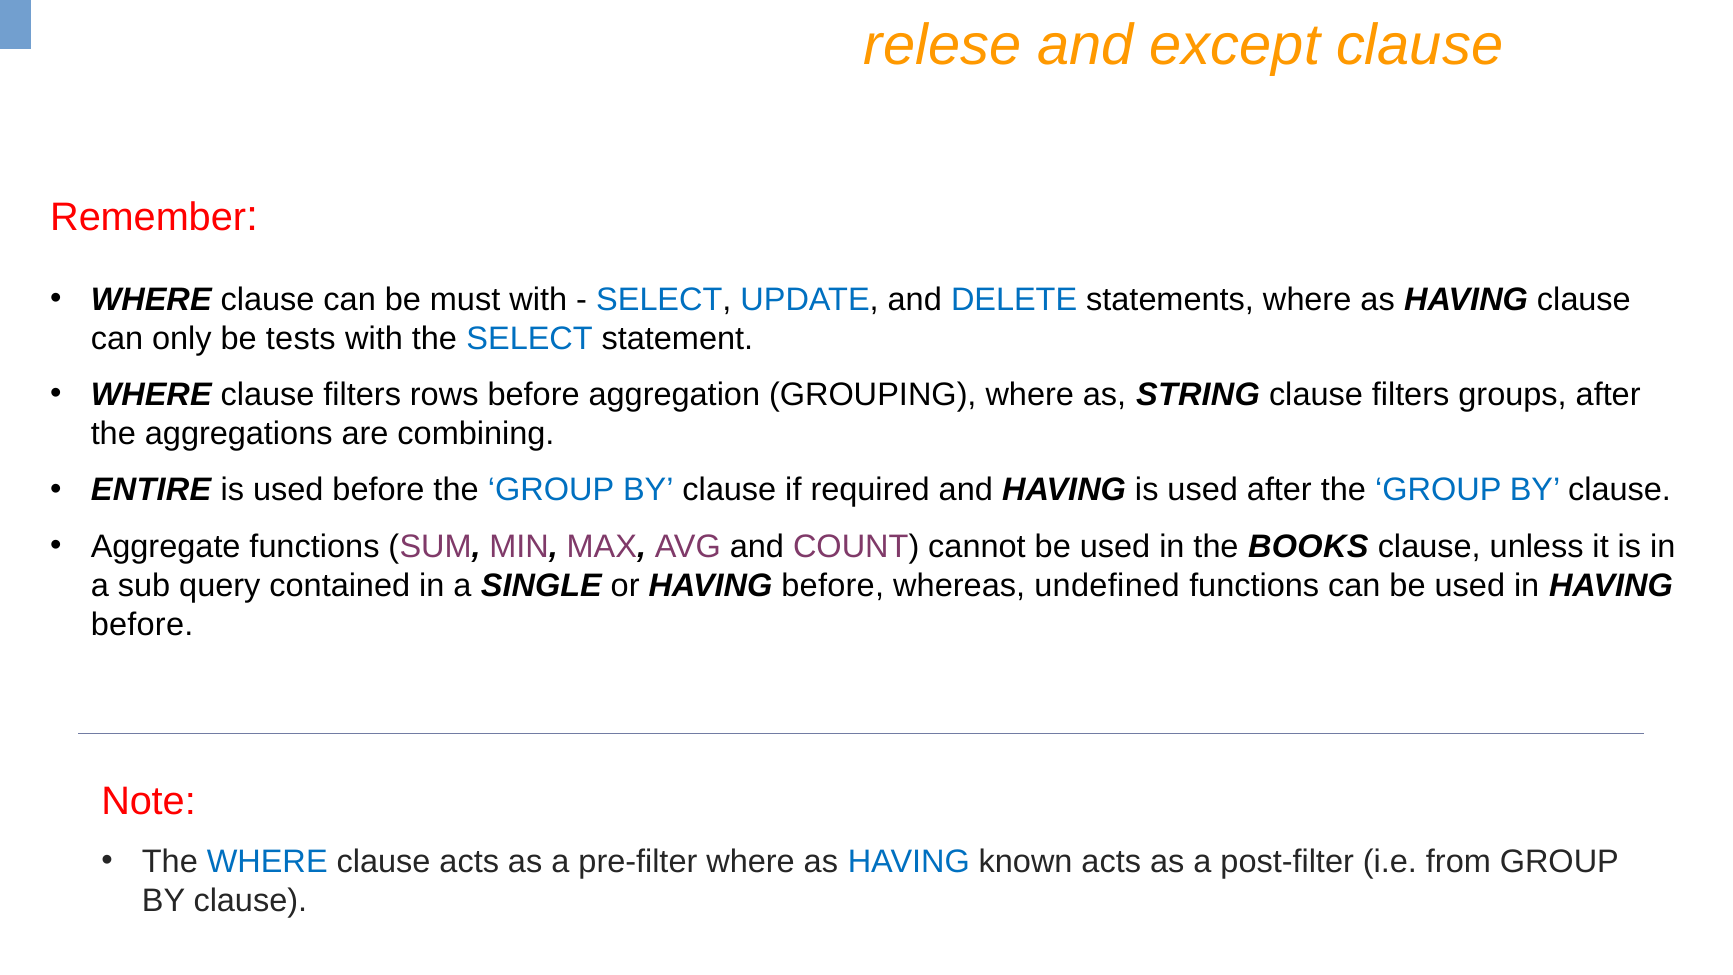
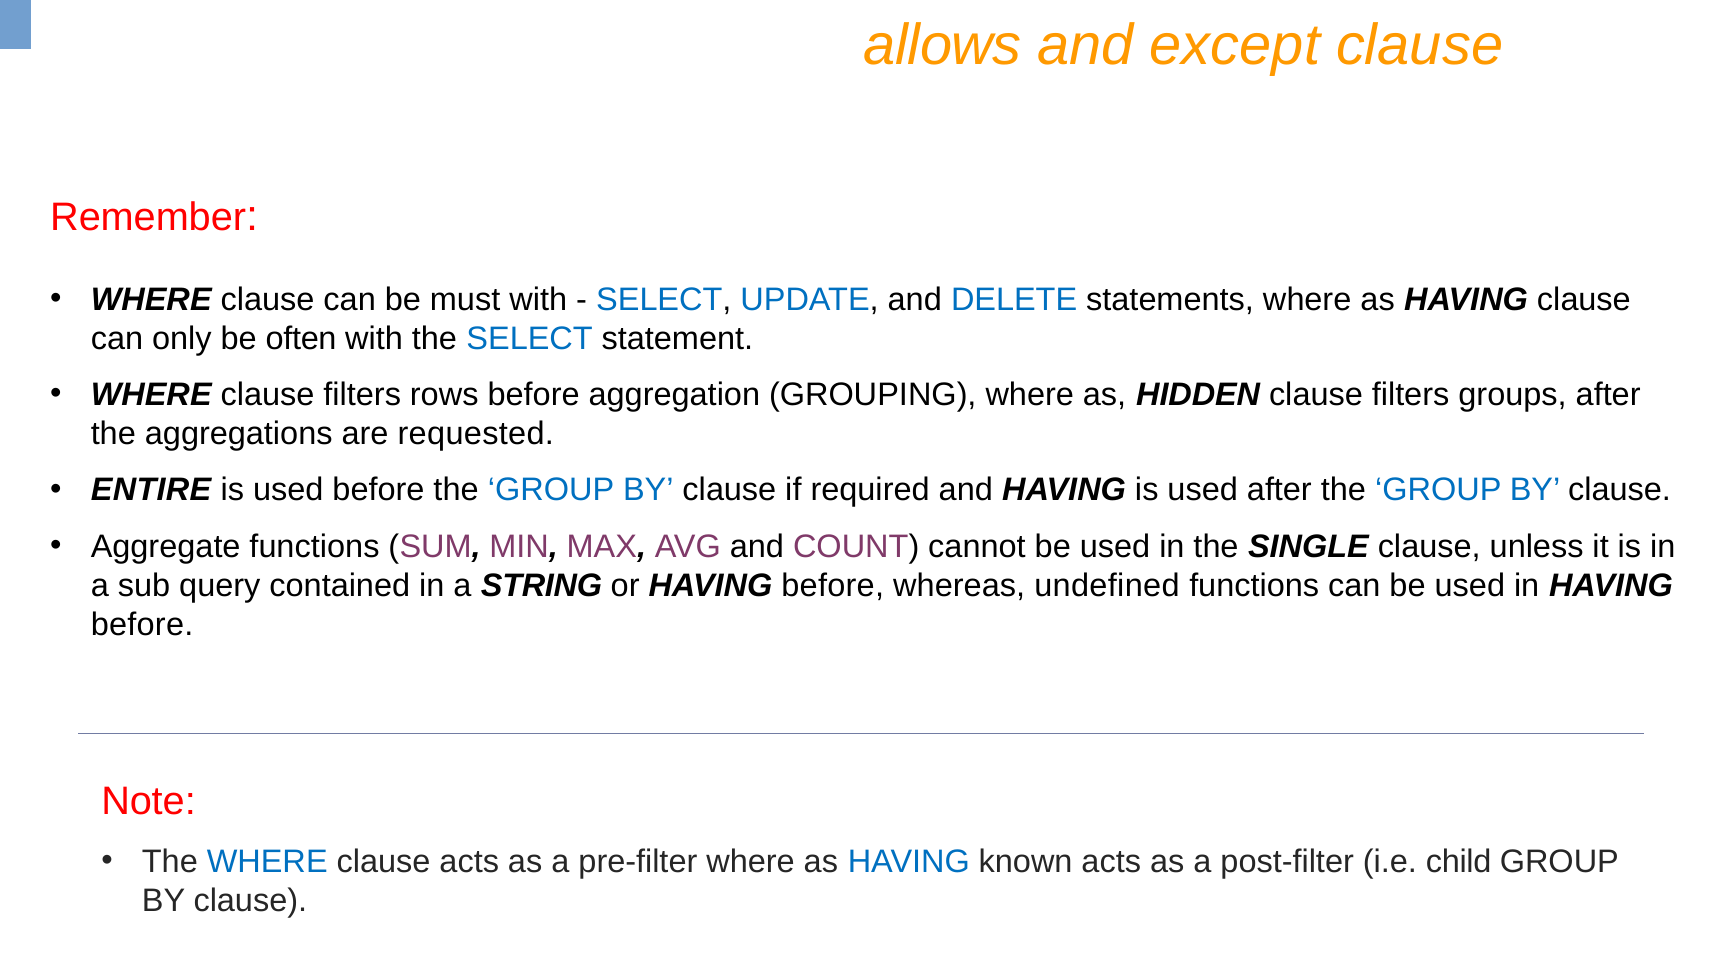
relese: relese -> allows
tests: tests -> often
STRING: STRING -> HIDDEN
combining: combining -> requested
BOOKS: BOOKS -> SINGLE
SINGLE: SINGLE -> STRING
from: from -> child
